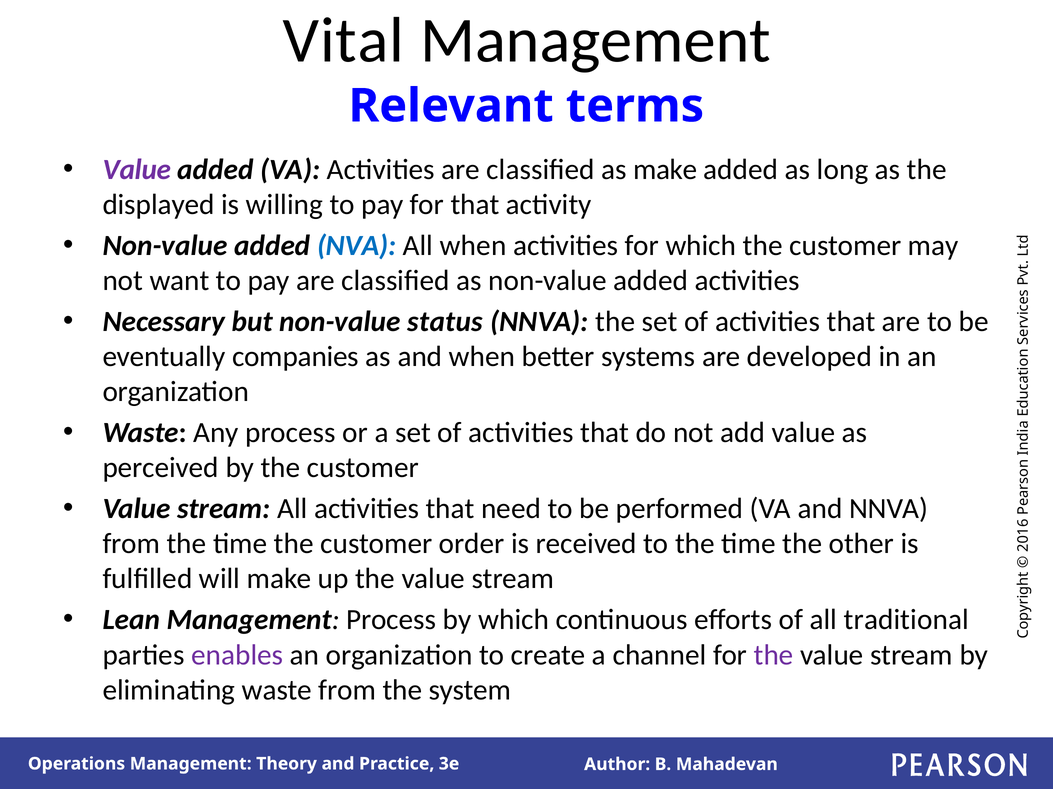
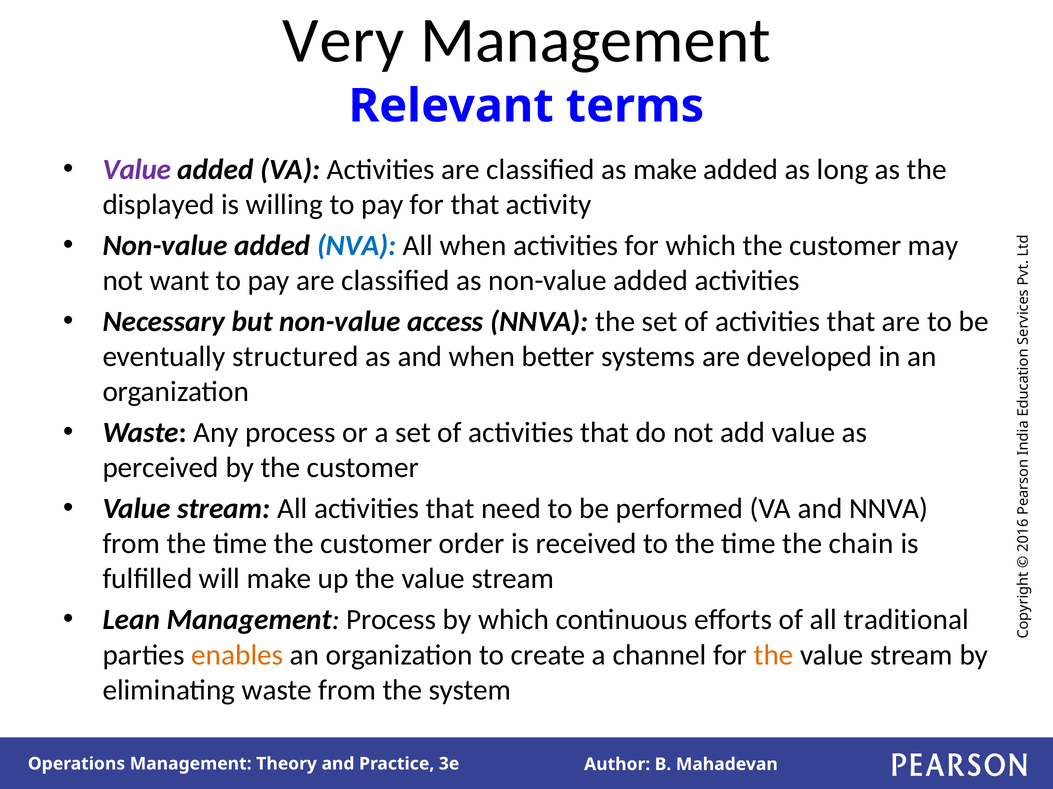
Vital: Vital -> Very
status: status -> access
companies: companies -> structured
other: other -> chain
enables colour: purple -> orange
the at (774, 655) colour: purple -> orange
